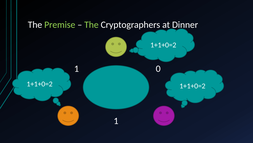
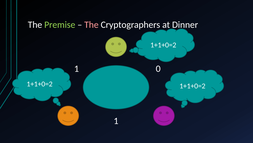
The at (91, 25) colour: light green -> pink
